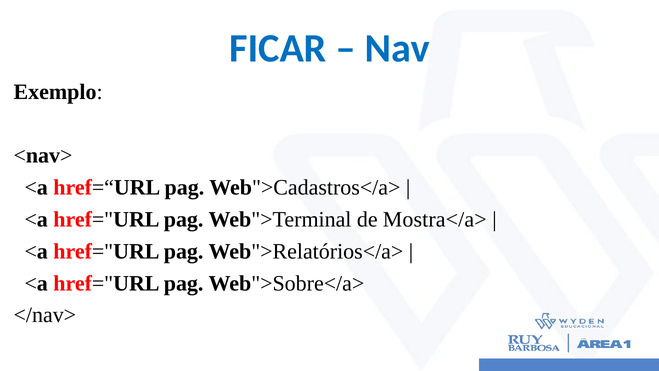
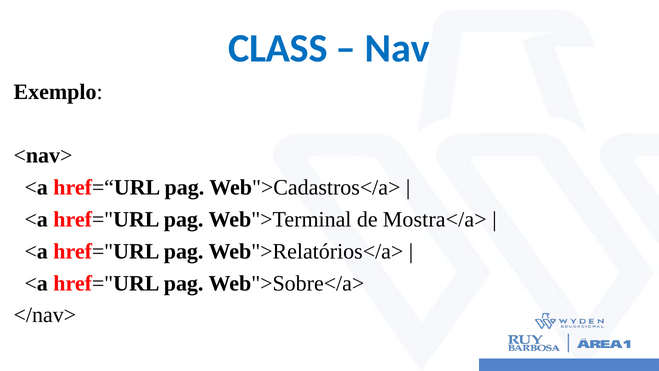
FICAR: FICAR -> CLASS
